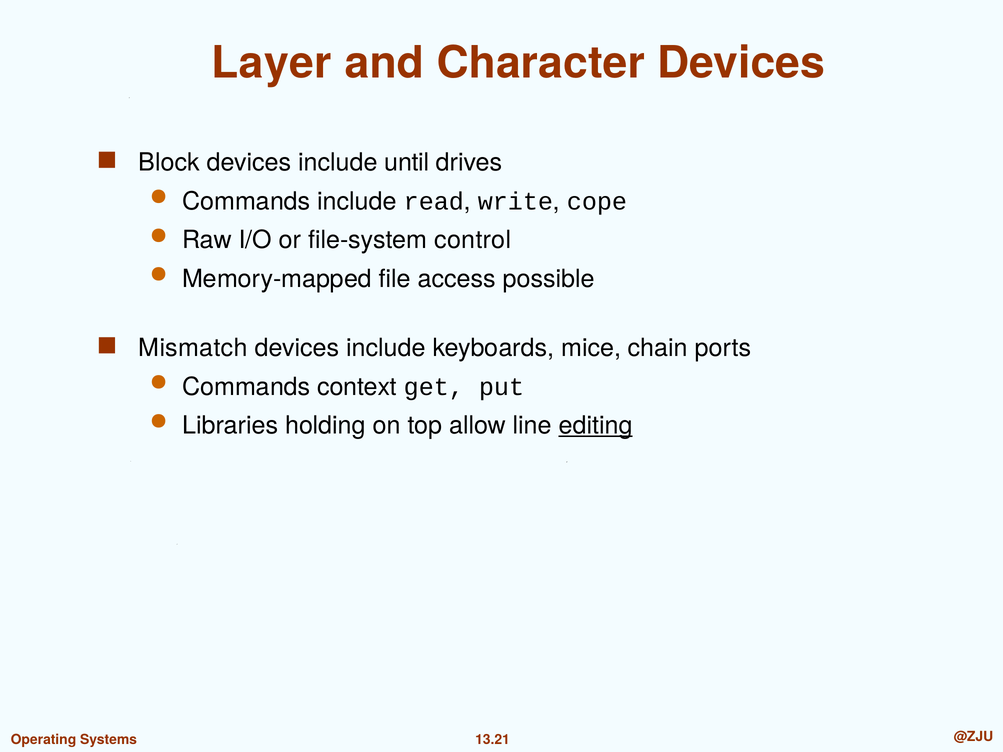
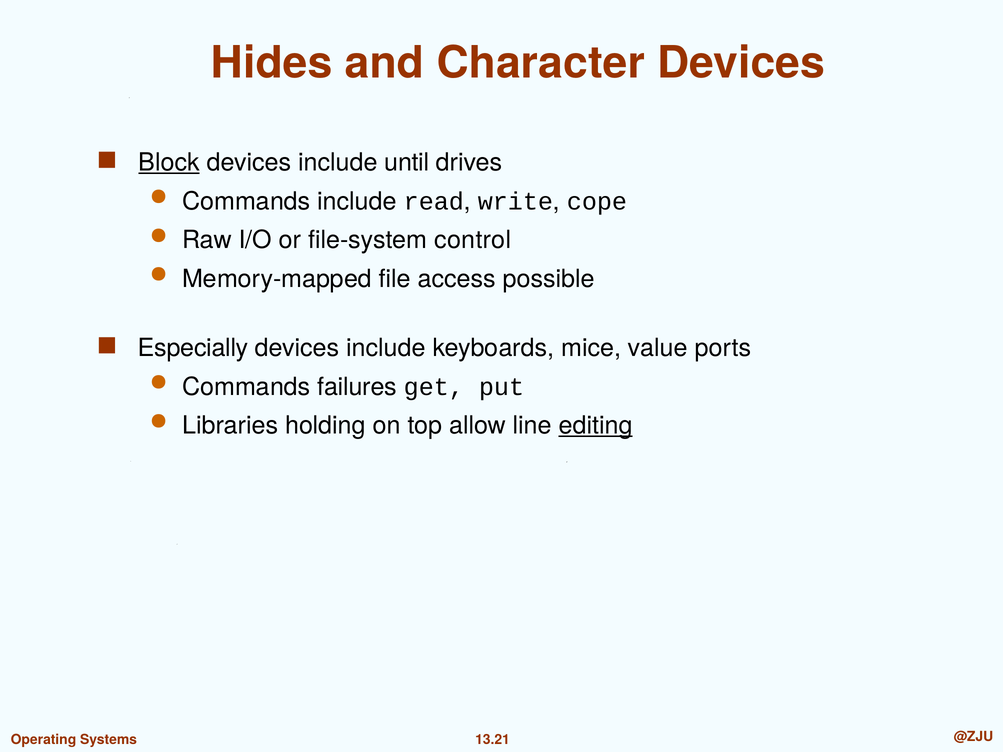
Layer: Layer -> Hides
Block underline: none -> present
Mismatch: Mismatch -> Especially
chain: chain -> value
context: context -> failures
